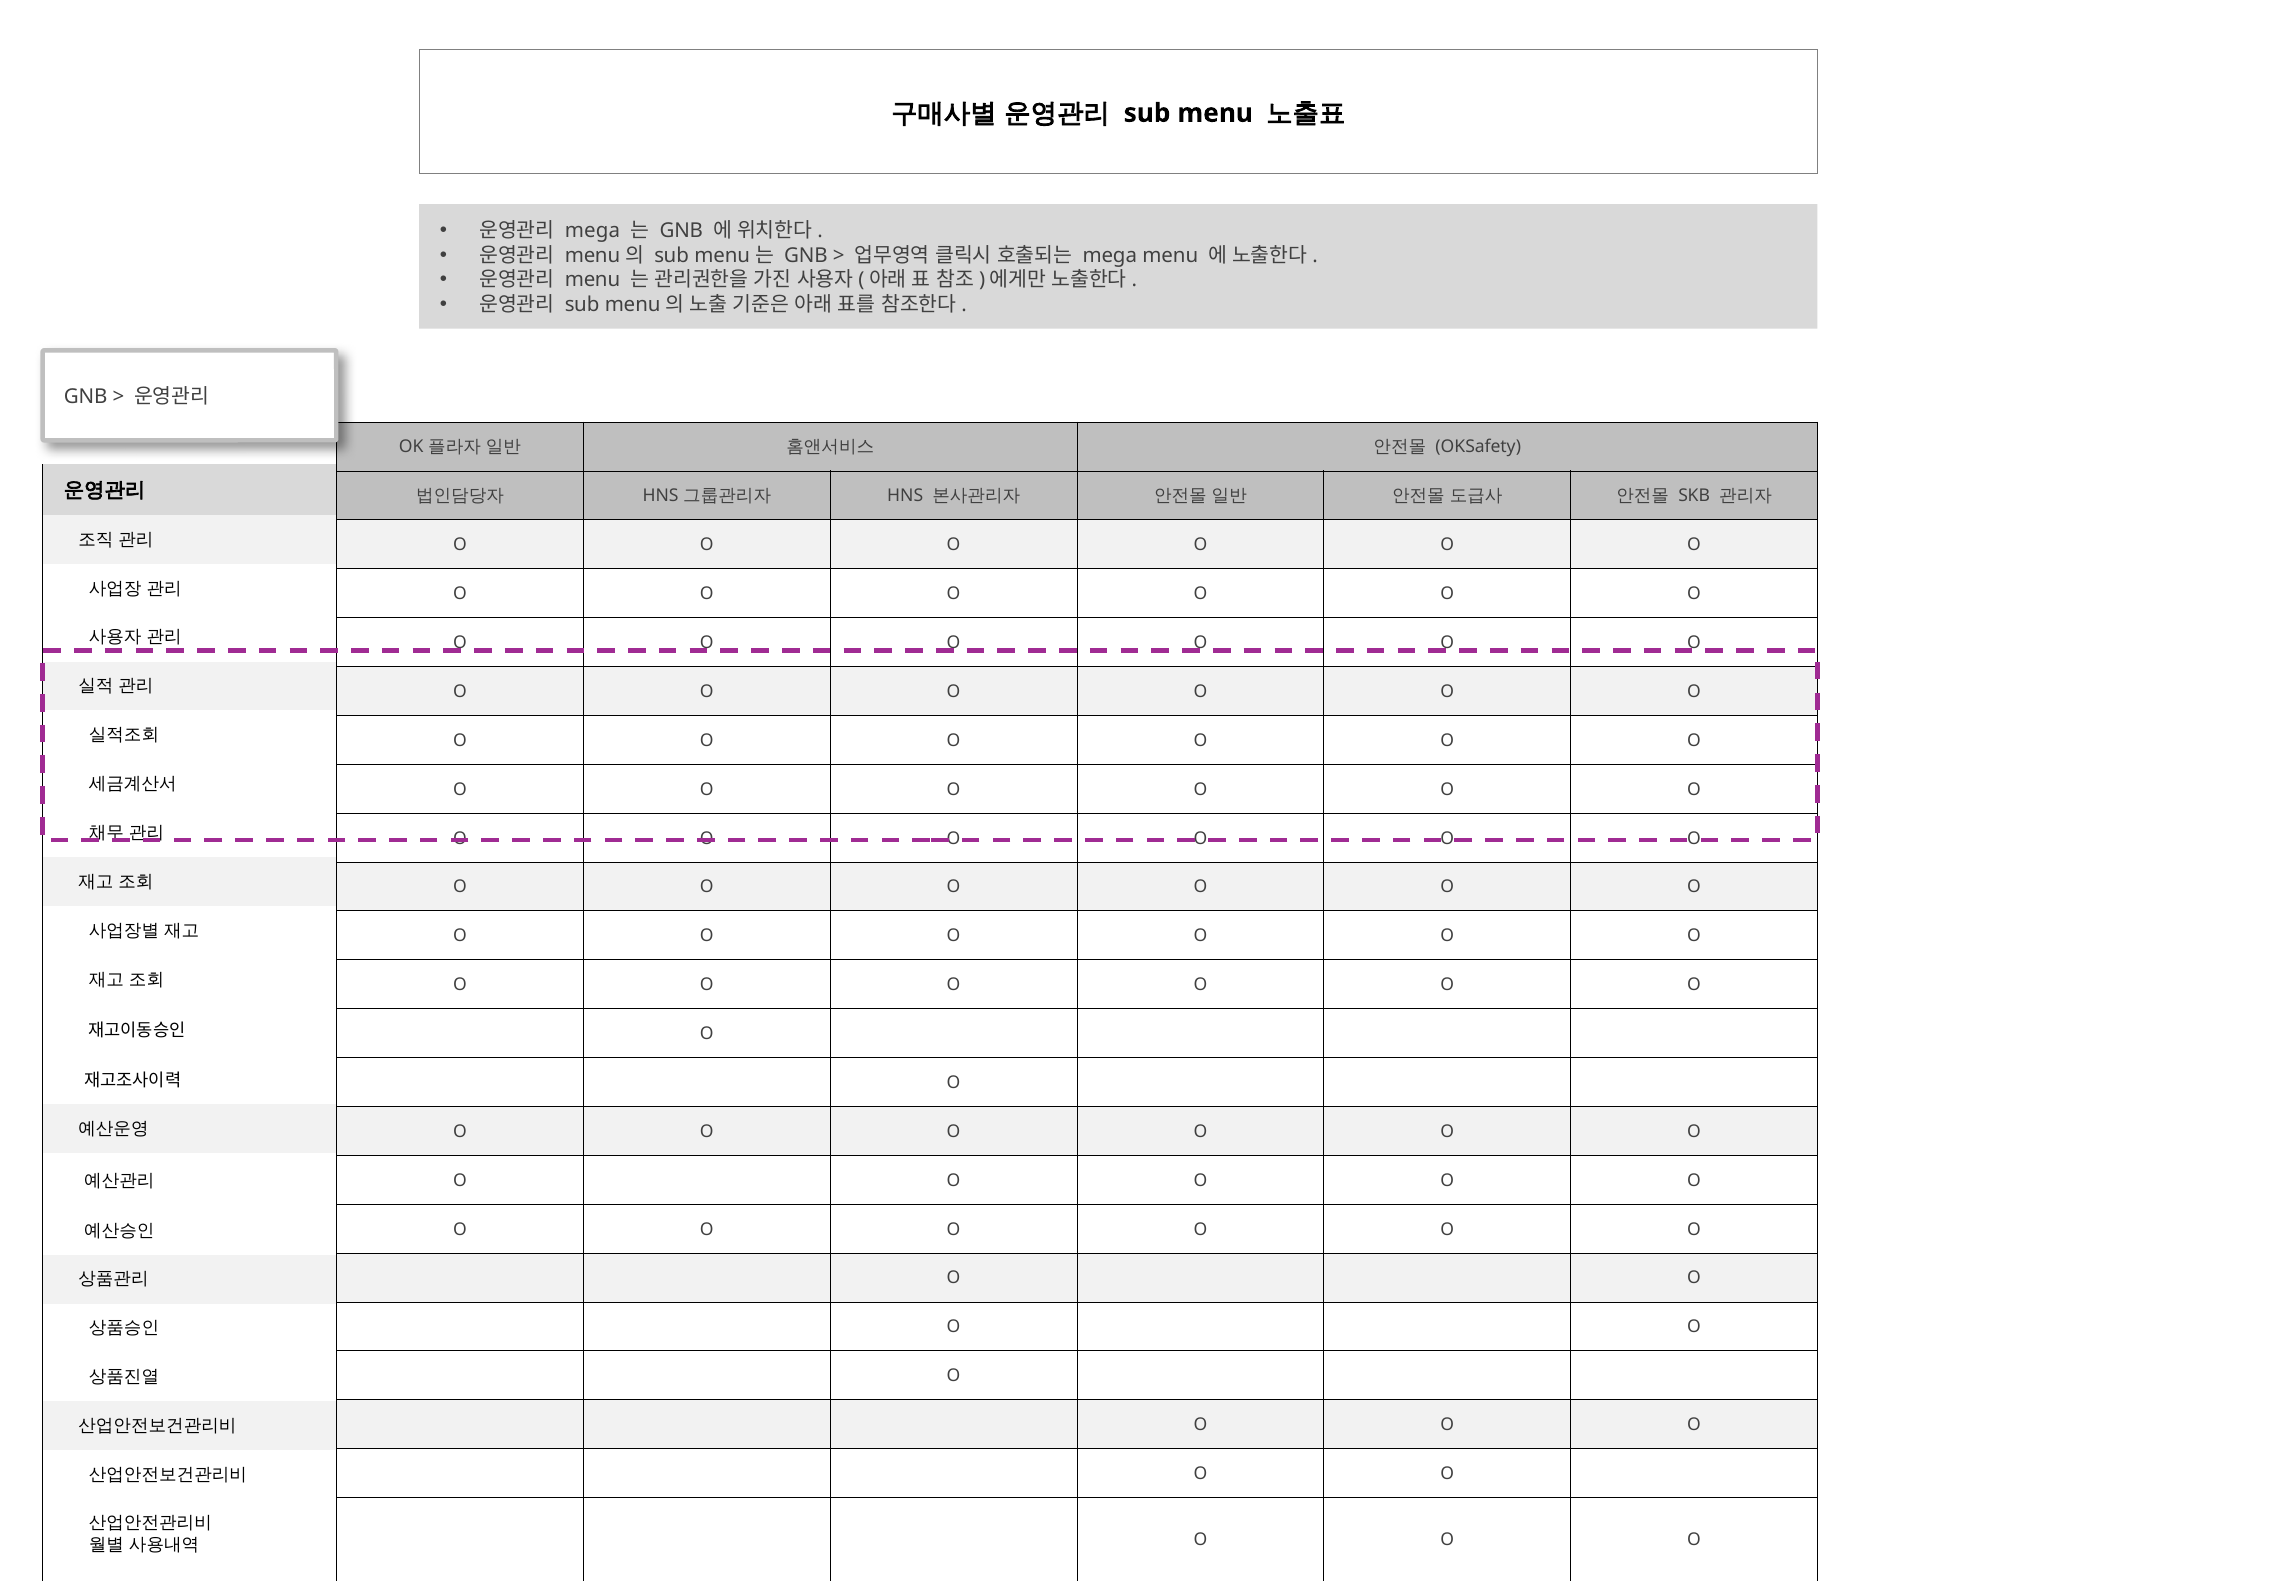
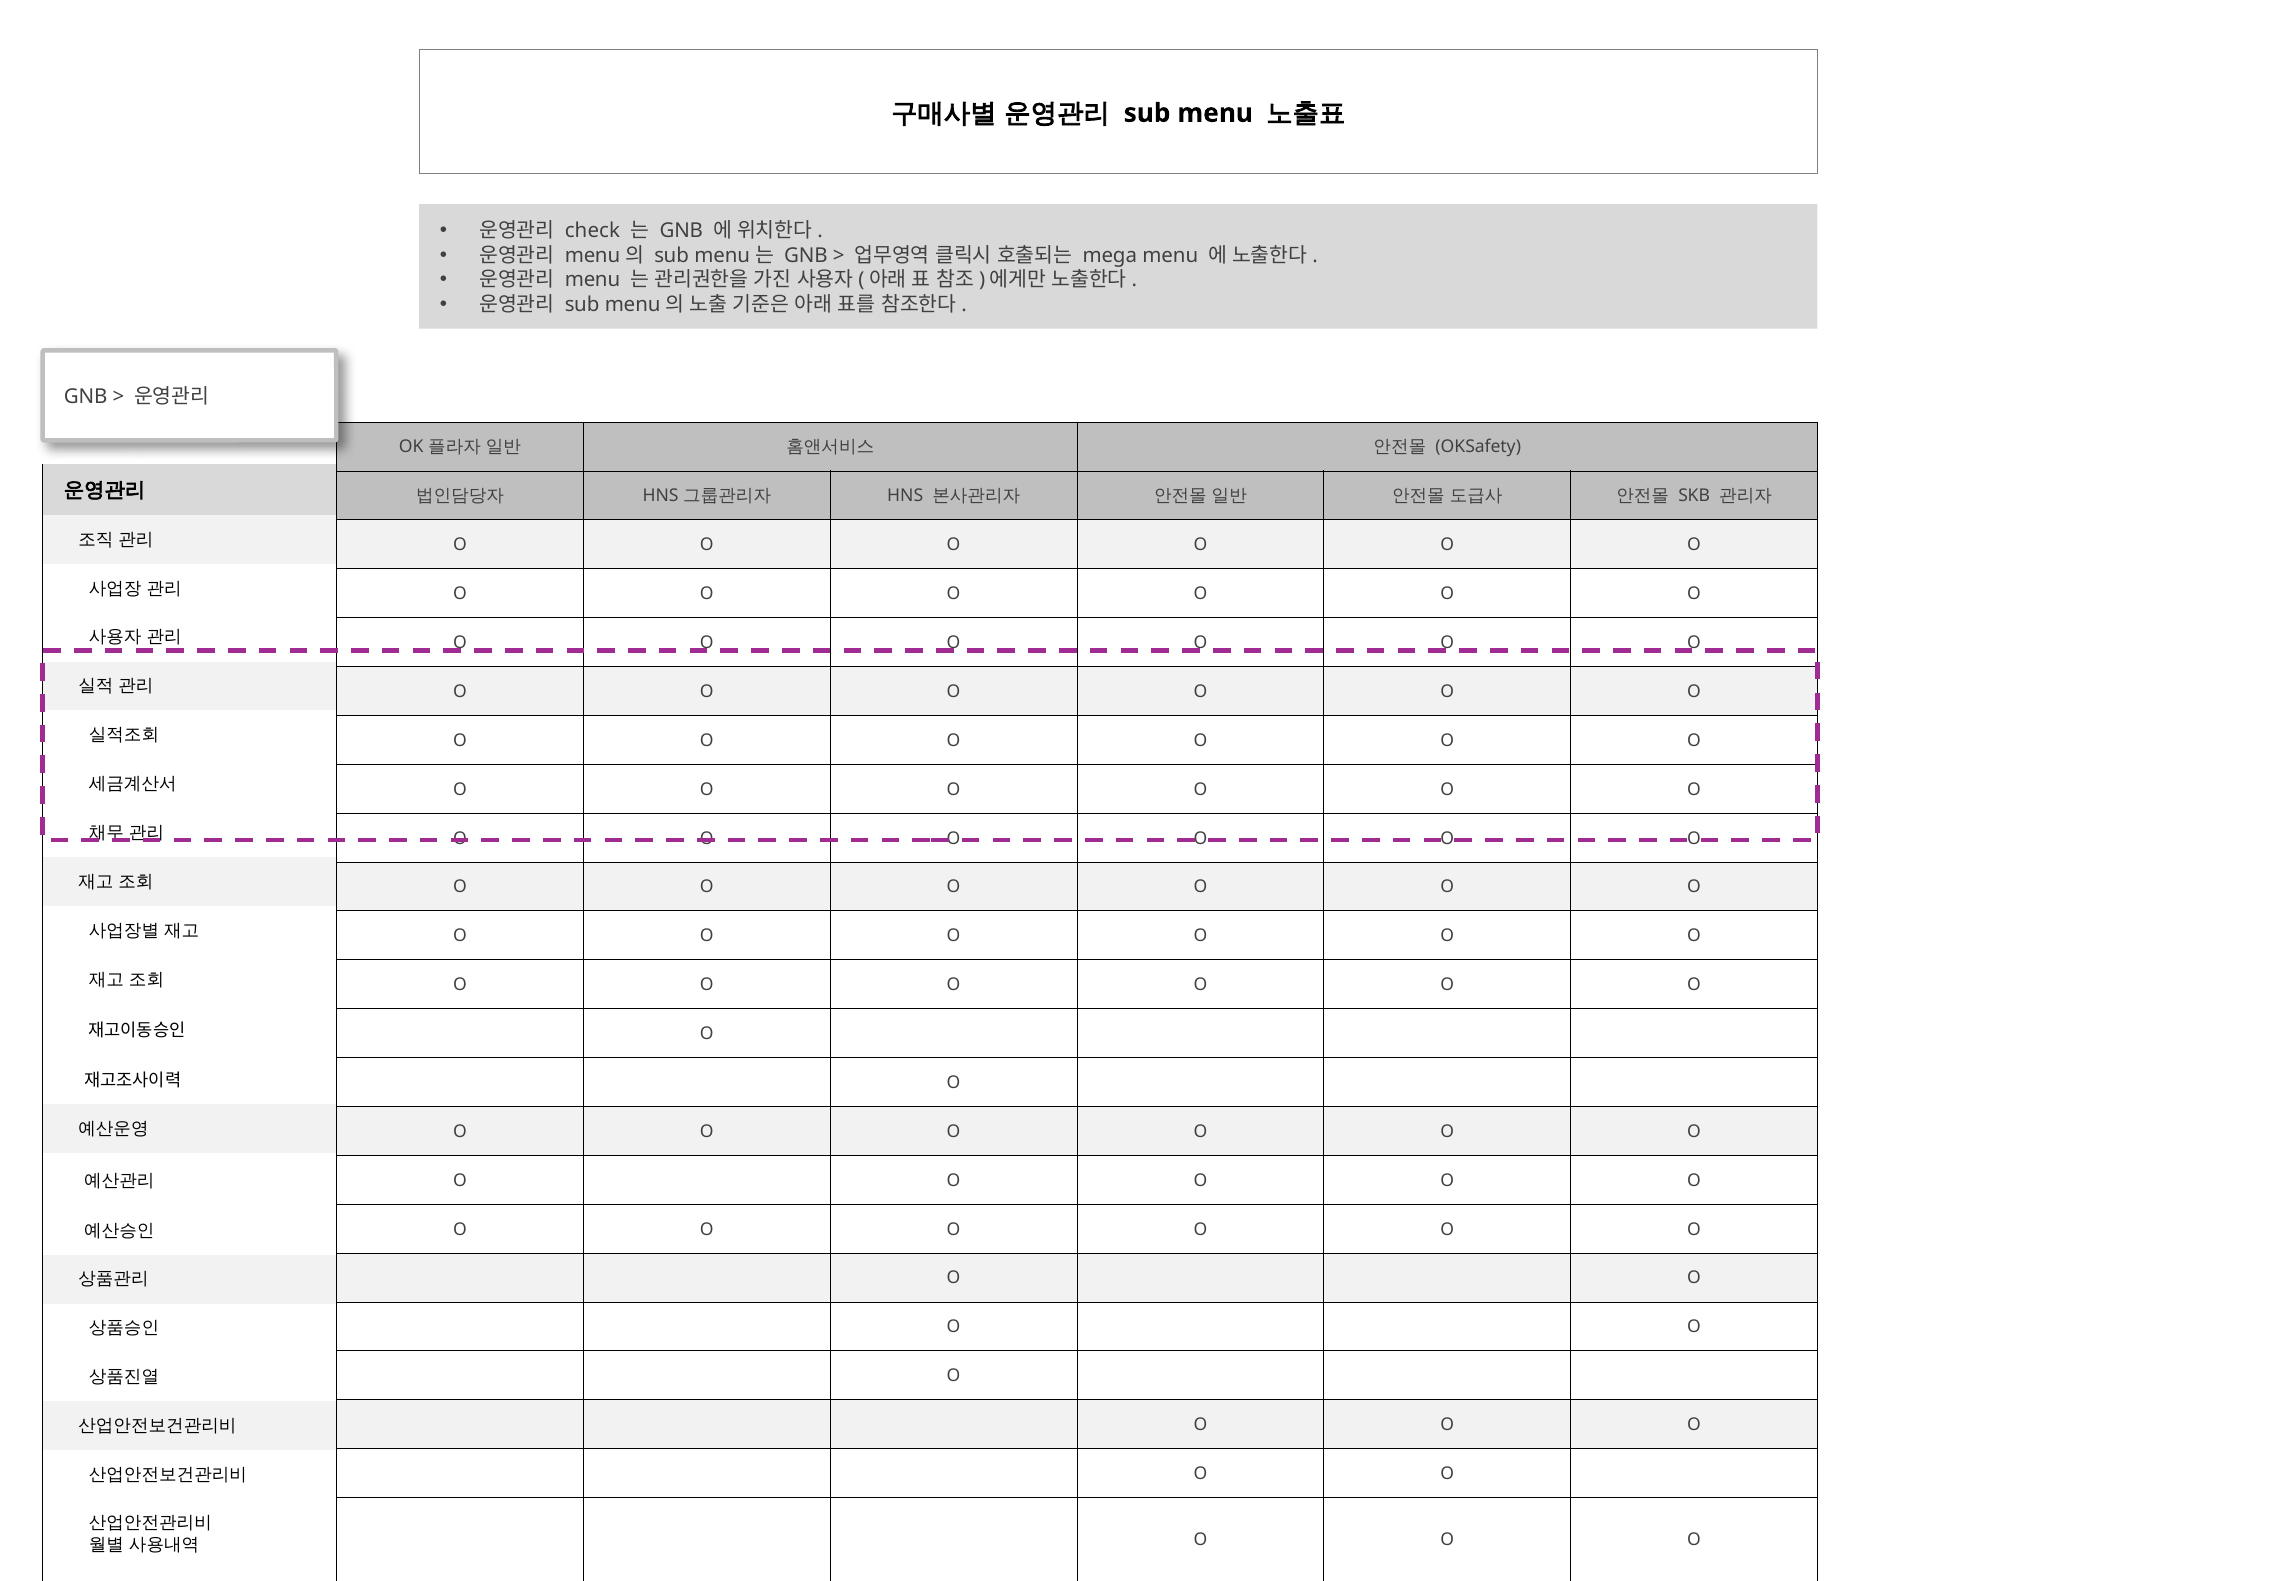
mega at (592, 231): mega -> check
